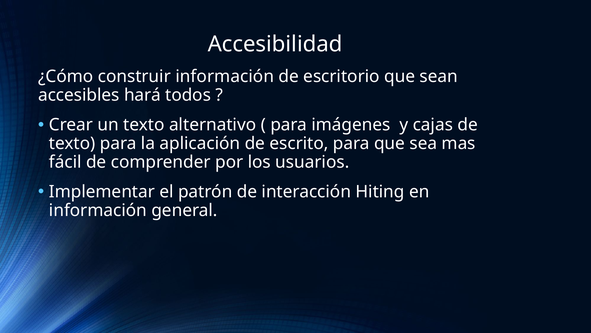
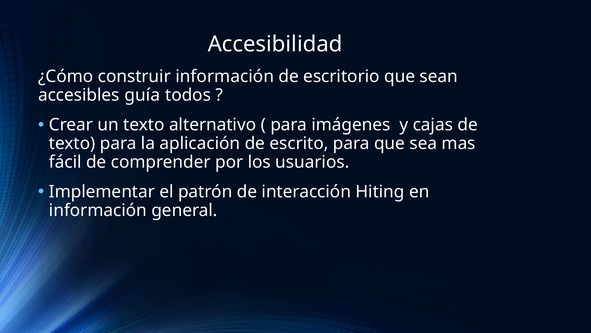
hará: hará -> guía
